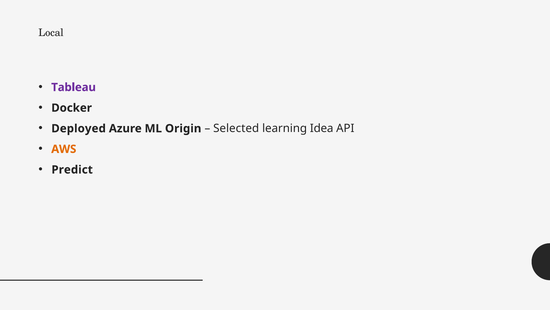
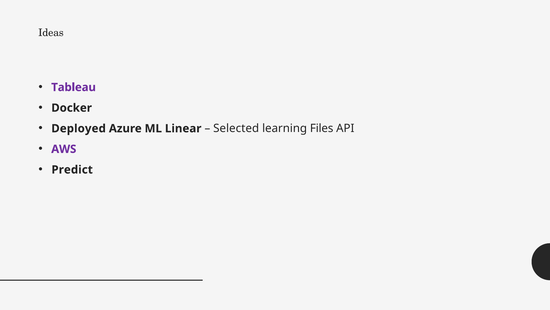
Local: Local -> Ideas
Origin: Origin -> Linear
Idea: Idea -> Files
AWS colour: orange -> purple
